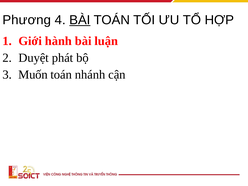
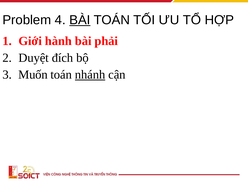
Phương: Phương -> Problem
luận: luận -> phải
phát: phát -> đích
nhánh underline: none -> present
